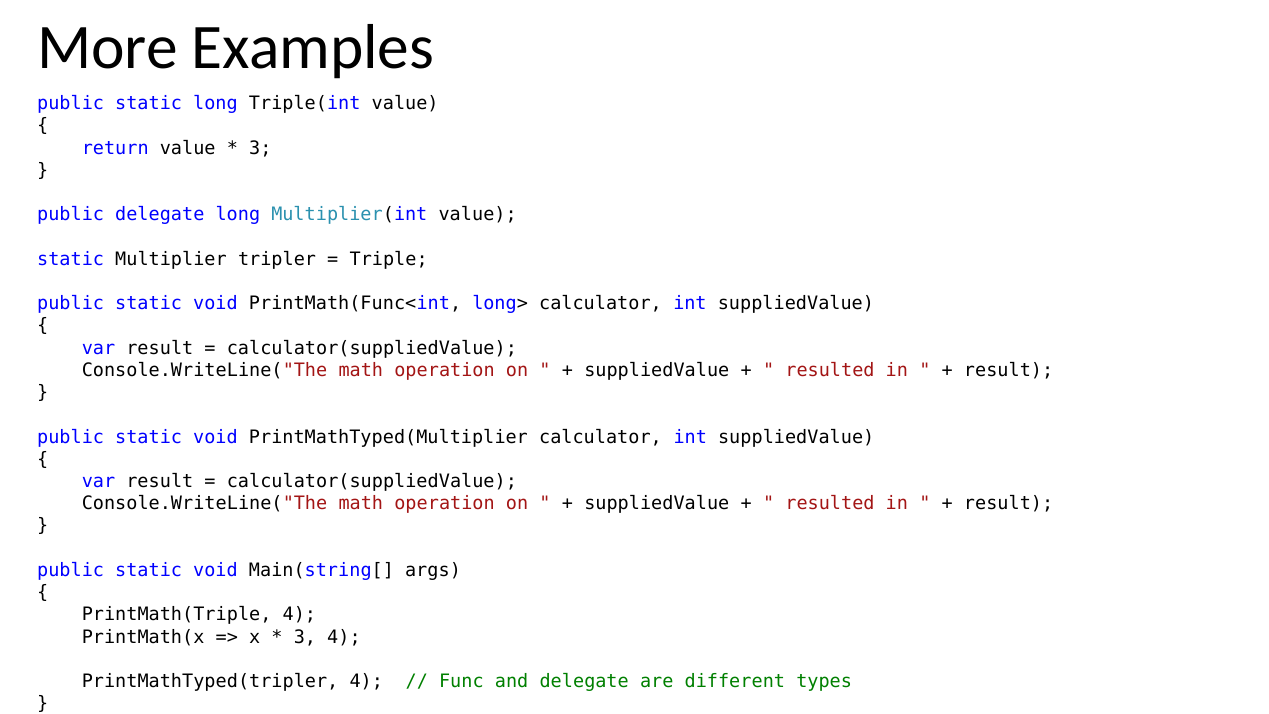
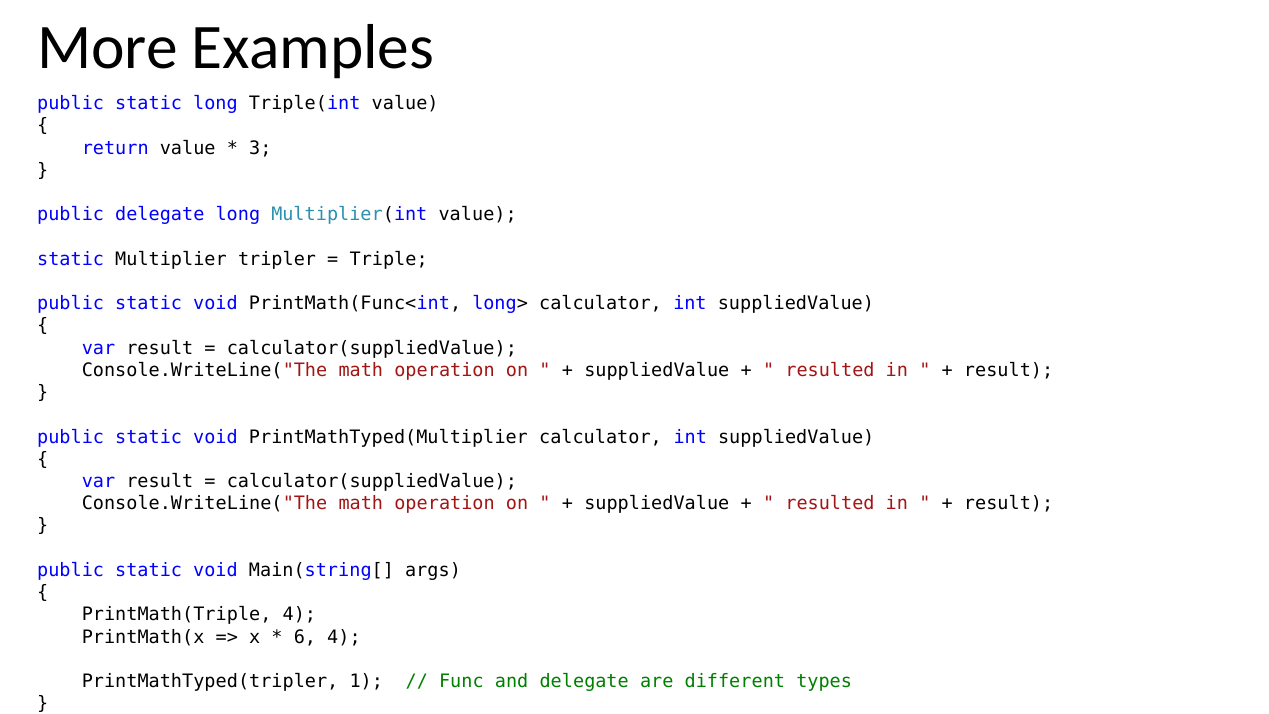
3 at (305, 637): 3 -> 6
PrintMathTyped(tripler 4: 4 -> 1
